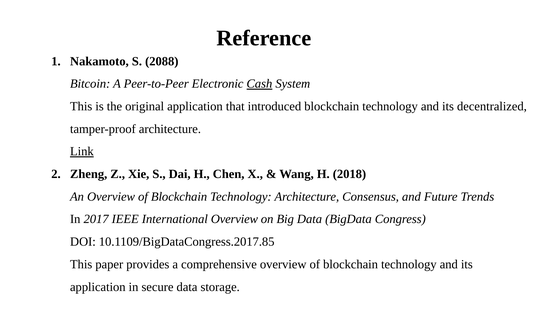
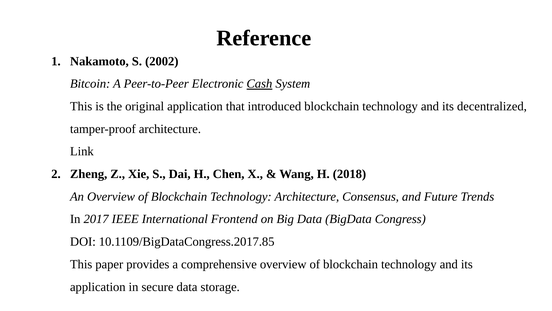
2088: 2088 -> 2002
Link underline: present -> none
International Overview: Overview -> Frontend
